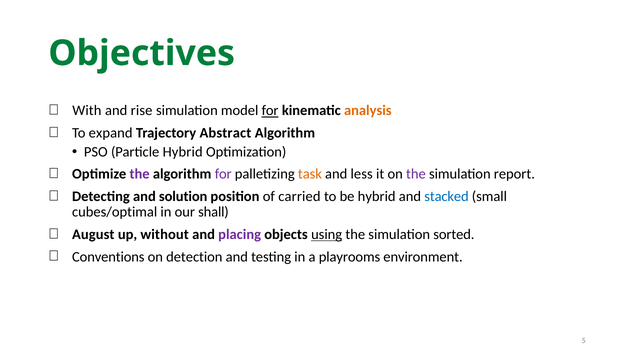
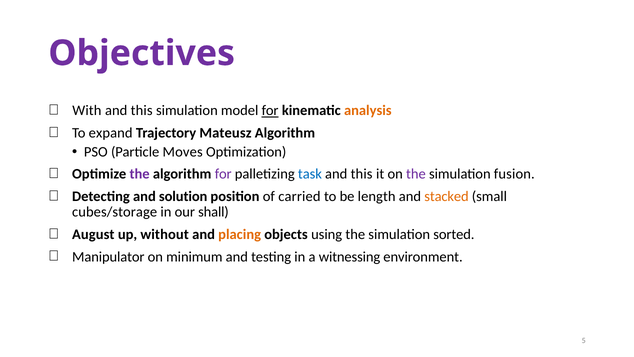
Objectives colour: green -> purple
rise at (142, 110): rise -> this
Abstract: Abstract -> Mateusz
Particle Hybrid: Hybrid -> Moves
task colour: orange -> blue
less at (362, 174): less -> this
report: report -> fusion
be hybrid: hybrid -> length
stacked colour: blue -> orange
cubes/optimal: cubes/optimal -> cubes/storage
placing colour: purple -> orange
using underline: present -> none
Conventions: Conventions -> Manipulator
detection: detection -> minimum
playrooms: playrooms -> witnessing
